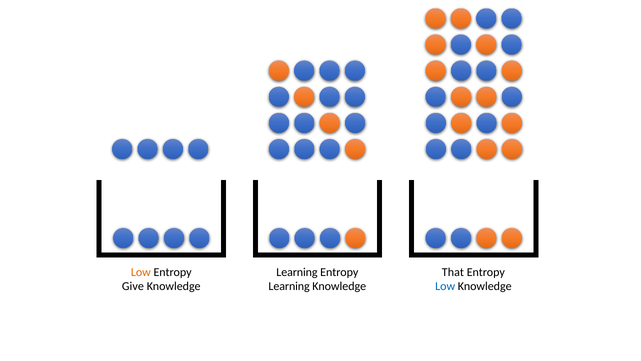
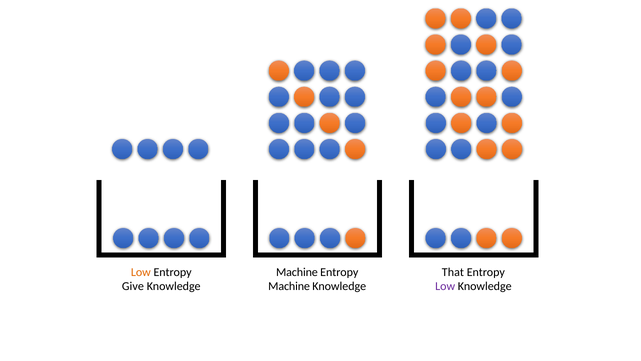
Entropy Learning: Learning -> Machine
Knowledge Learning: Learning -> Machine
Low at (445, 286) colour: blue -> purple
